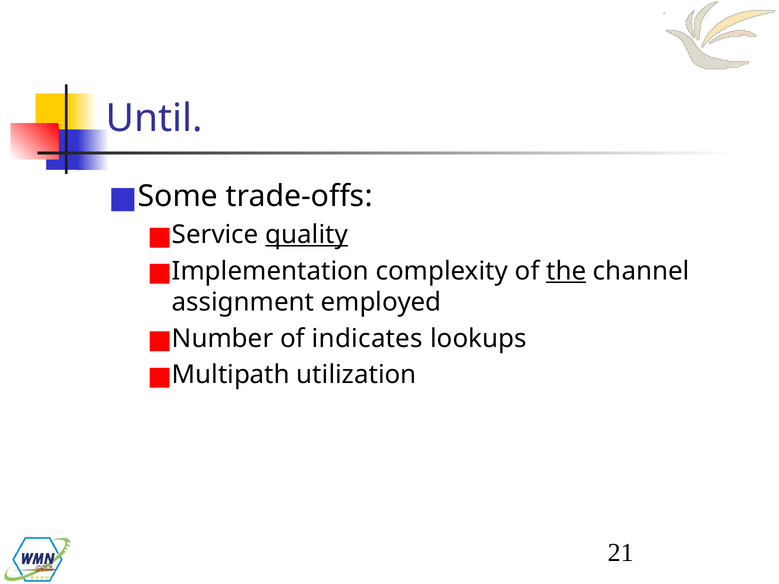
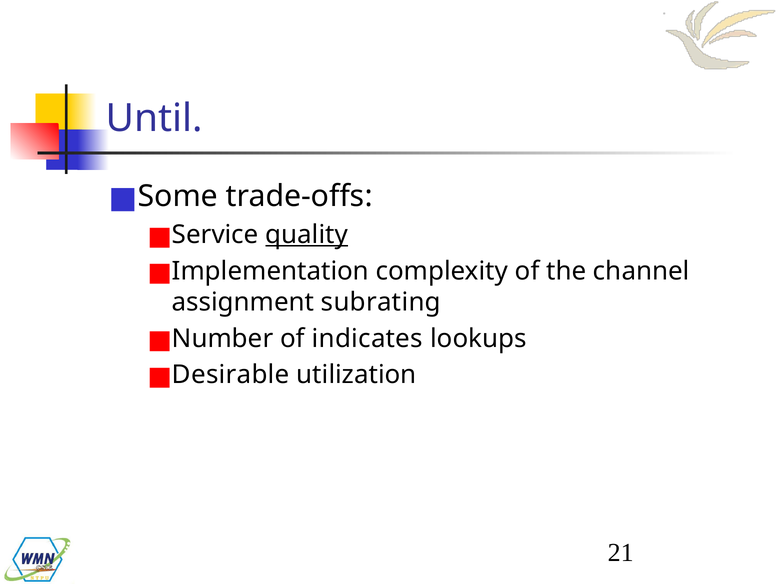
the underline: present -> none
employed: employed -> subrating
Multipath: Multipath -> Desirable
